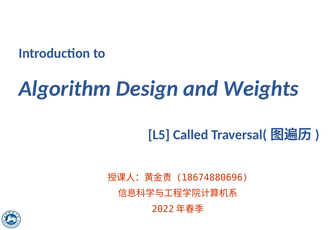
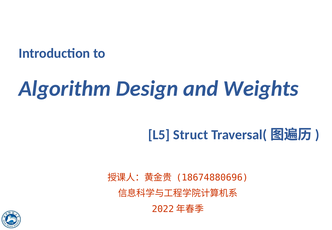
Called: Called -> Struct
